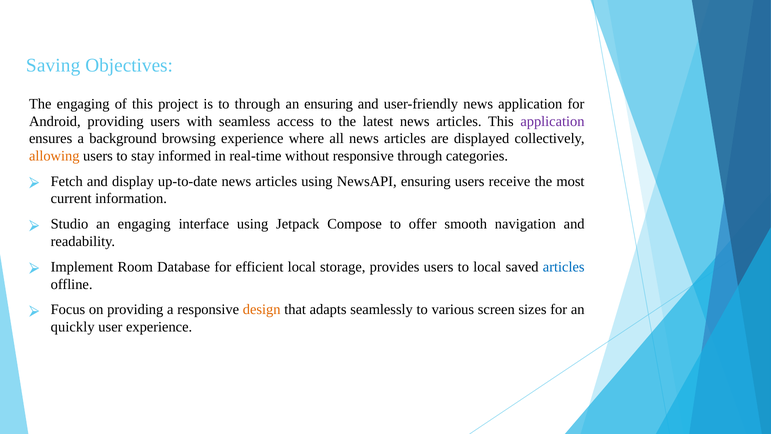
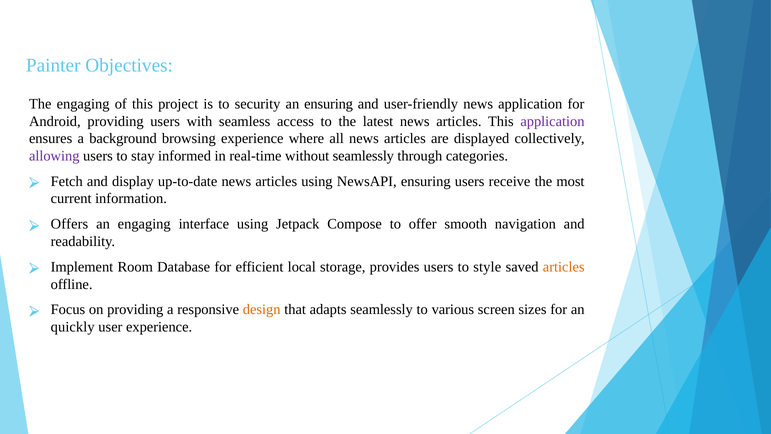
Saving: Saving -> Painter
to through: through -> security
allowing colour: orange -> purple
without responsive: responsive -> seamlessly
Studio: Studio -> Offers
to local: local -> style
articles at (564, 267) colour: blue -> orange
